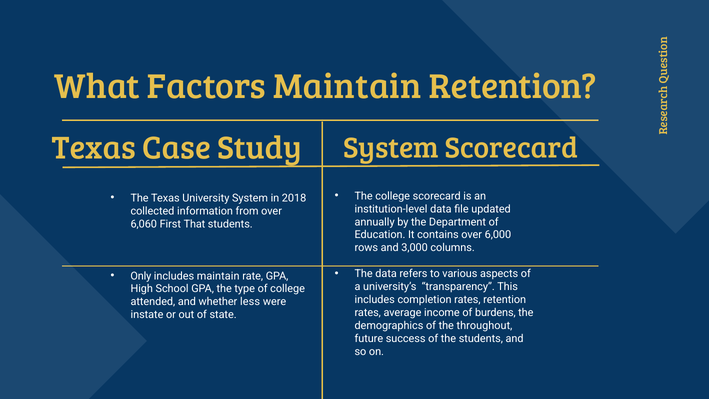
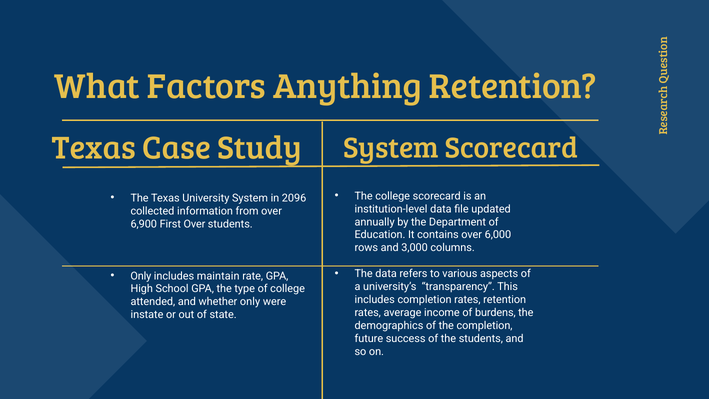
Factors Maintain: Maintain -> Anything
2018: 2018 -> 2096
6,060: 6,060 -> 6,900
First That: That -> Over
whether less: less -> only
the throughout: throughout -> completion
